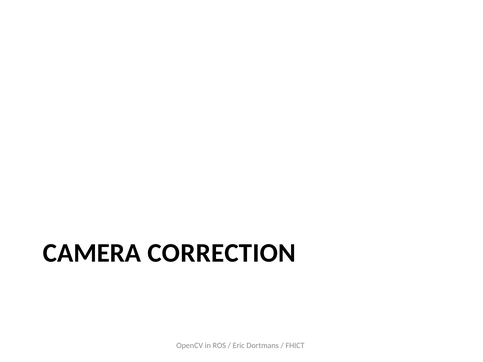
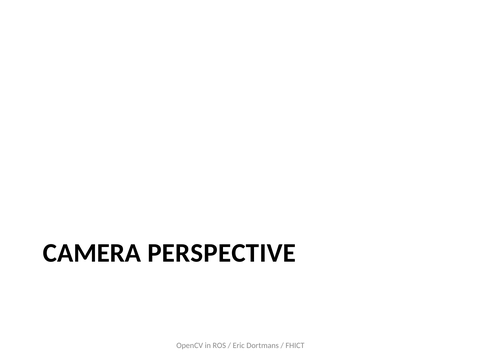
CORRECTION: CORRECTION -> PERSPECTIVE
